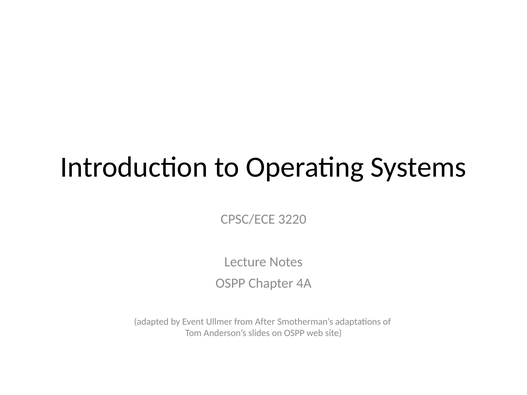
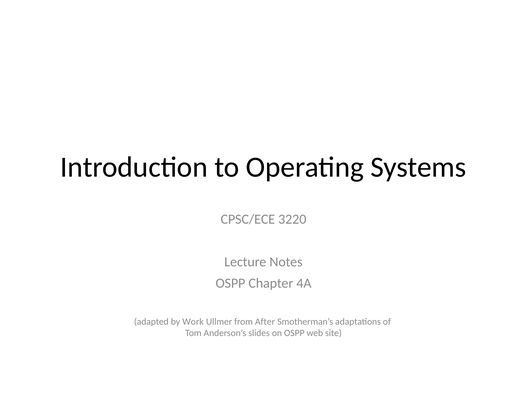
Event: Event -> Work
